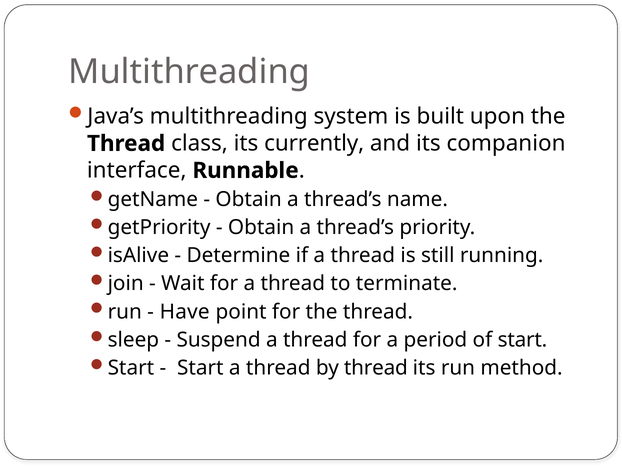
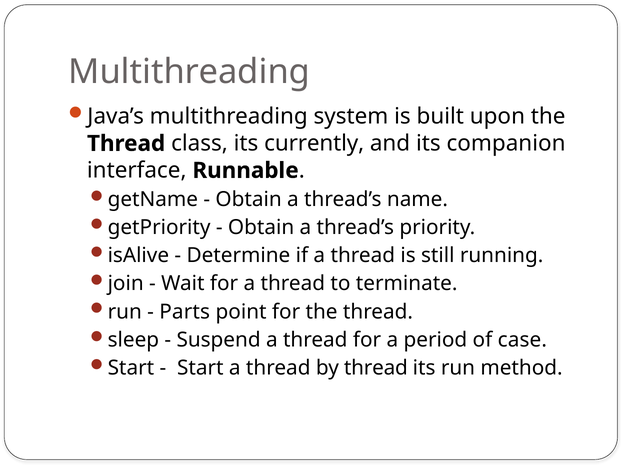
Have: Have -> Parts
of start: start -> case
